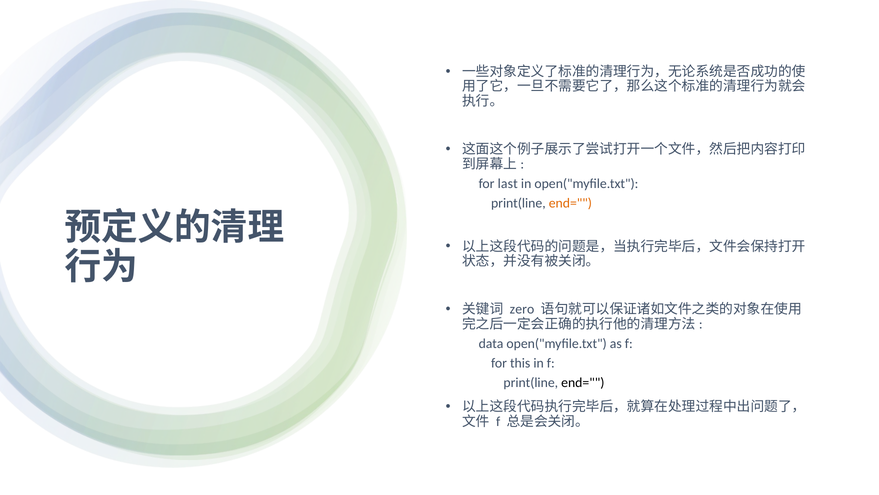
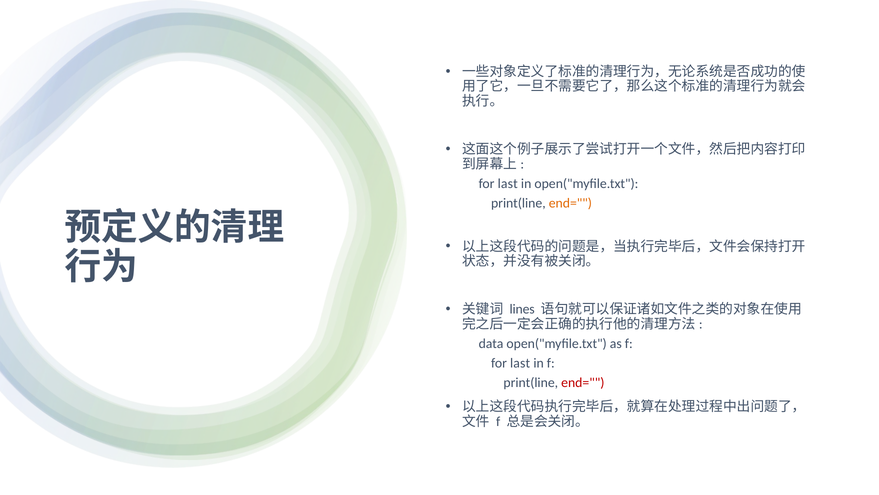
zero: zero -> lines
this at (520, 363): this -> last
end= at (583, 382) colour: black -> red
